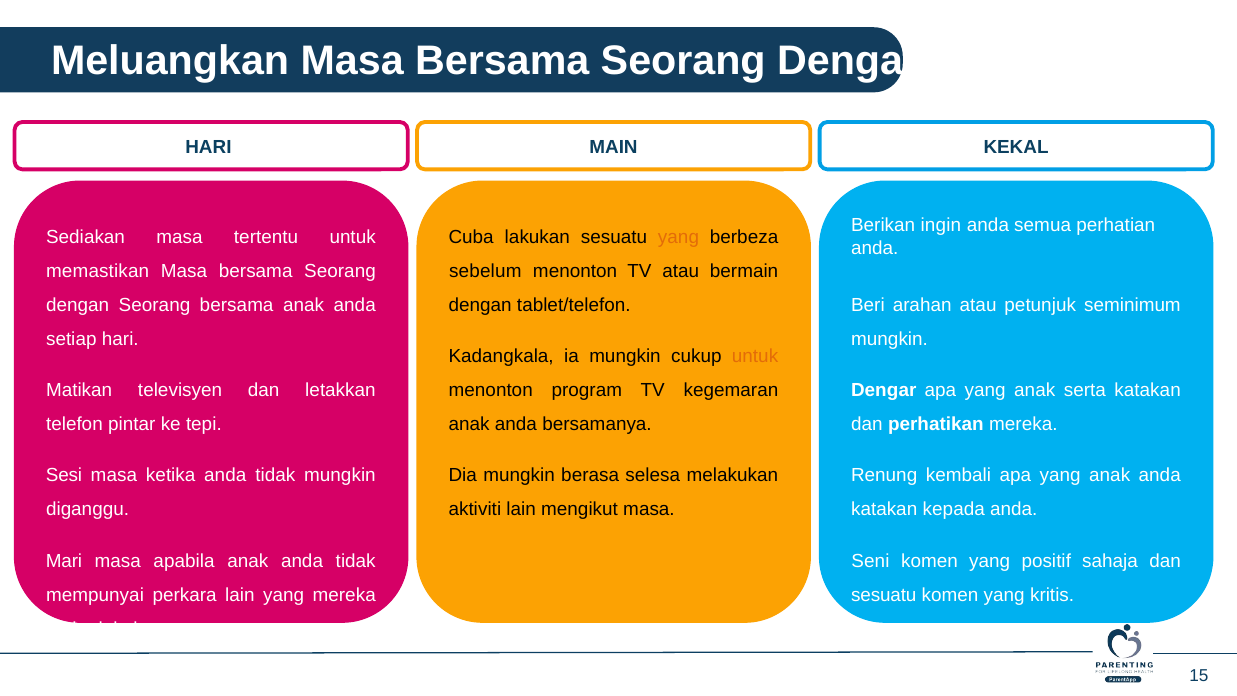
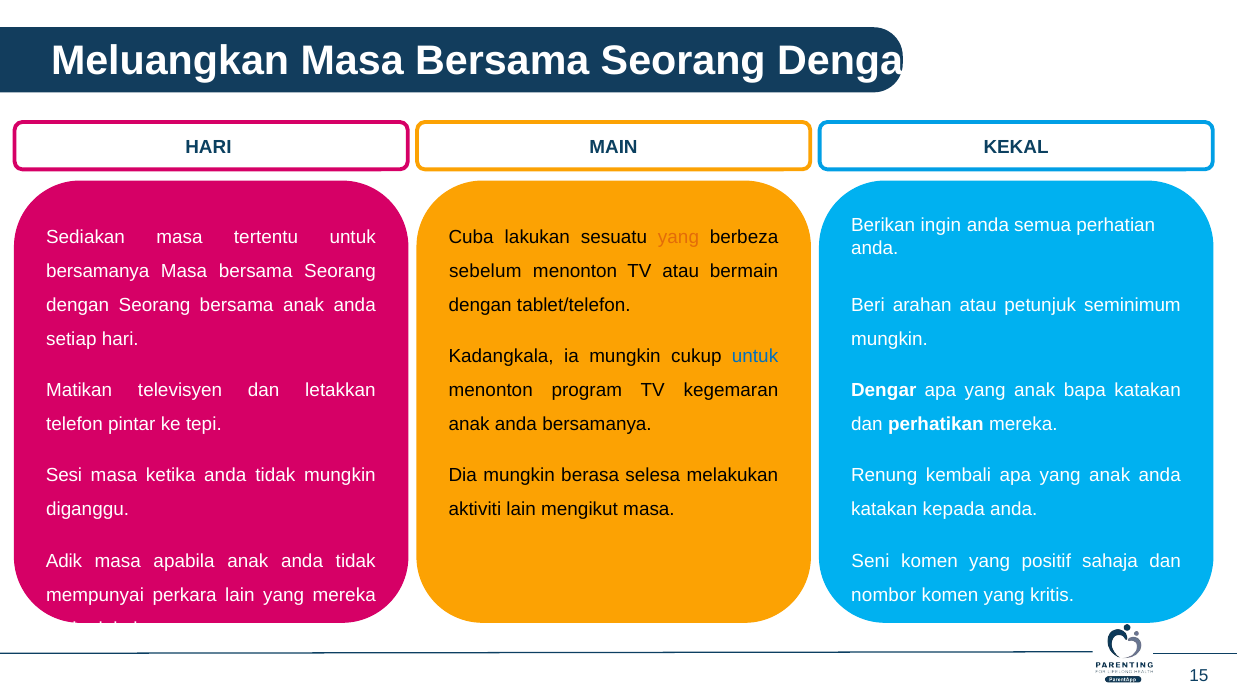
memastikan at (98, 271): memastikan -> bersamanya
untuk at (755, 356) colour: orange -> blue
serta: serta -> bapa
Mari: Mari -> Adik
sesuatu at (884, 595): sesuatu -> nombor
